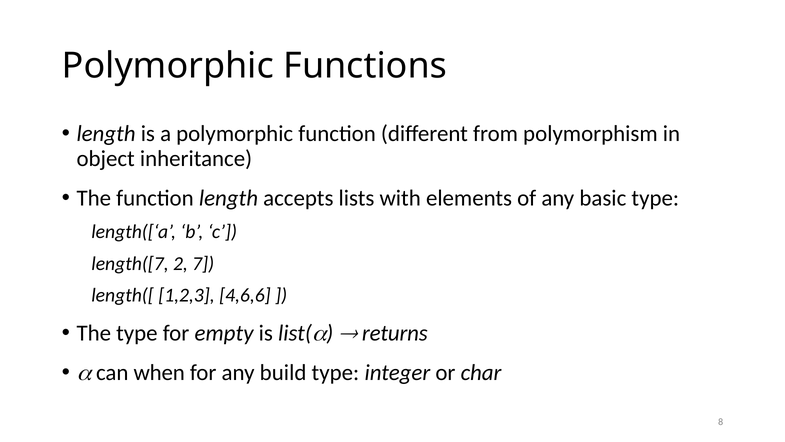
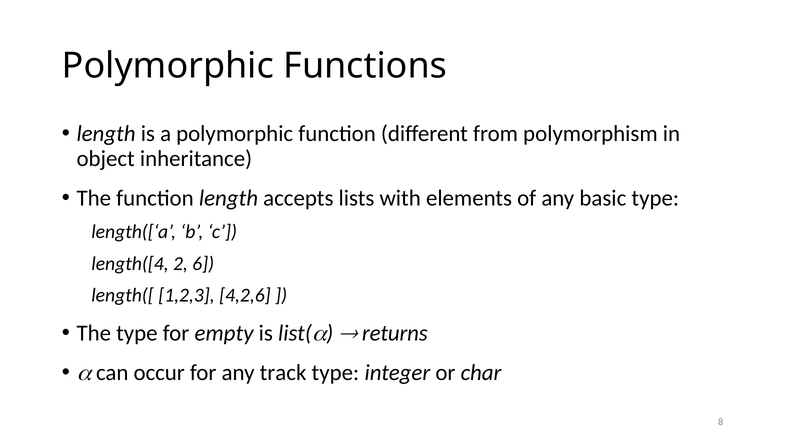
length([7: length([7 -> length([4
7: 7 -> 6
4,6,6: 4,6,6 -> 4,2,6
when: when -> occur
build: build -> track
